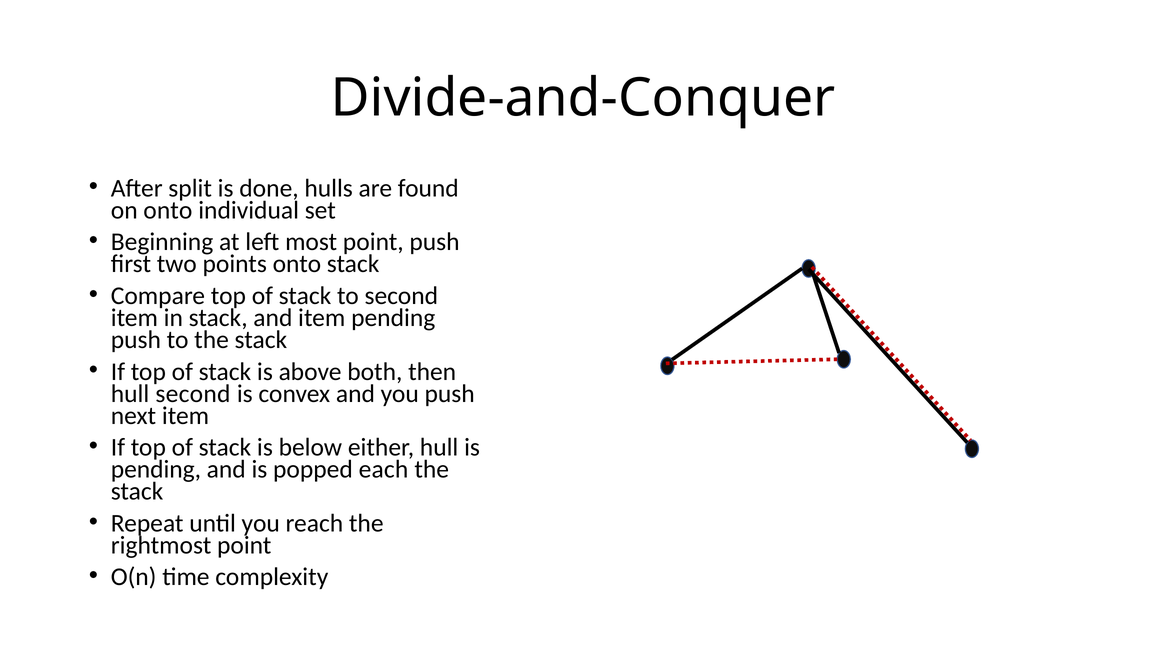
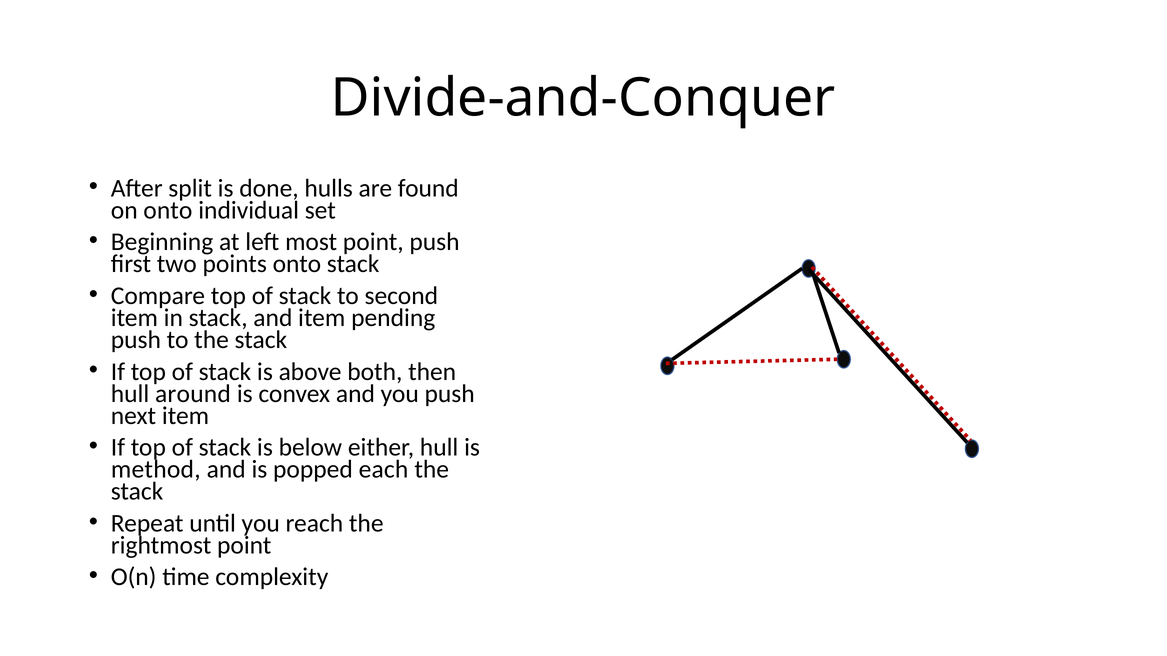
hull second: second -> around
pending at (156, 470): pending -> method
